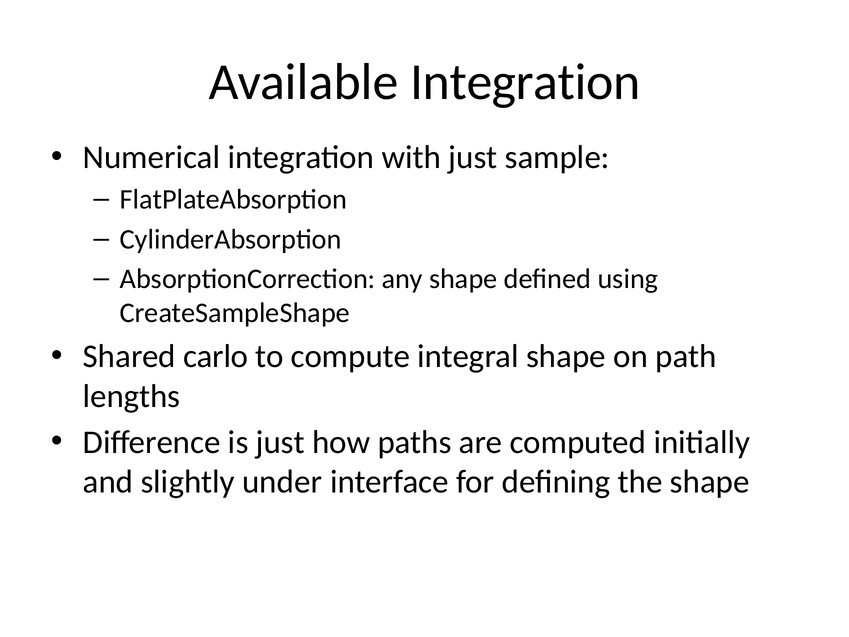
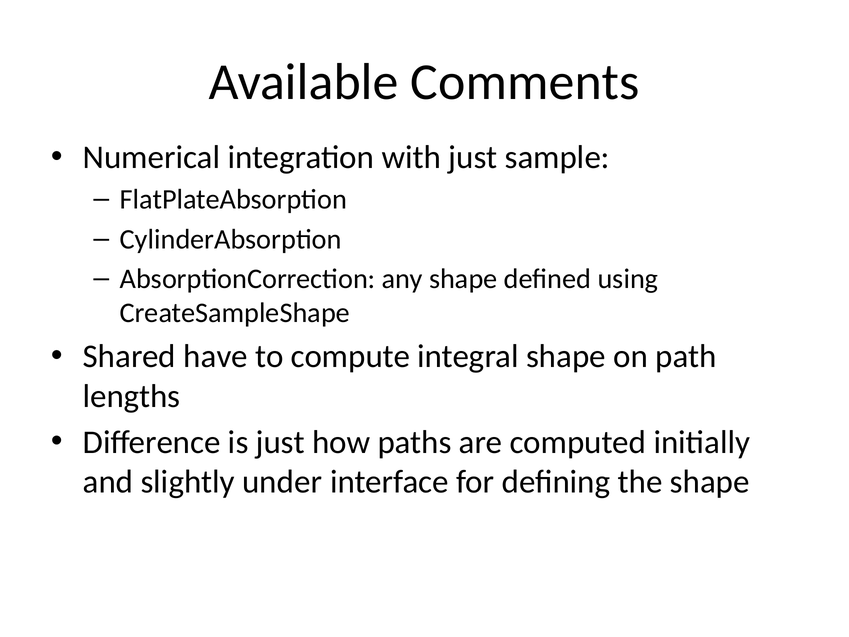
Available Integration: Integration -> Comments
carlo: carlo -> have
